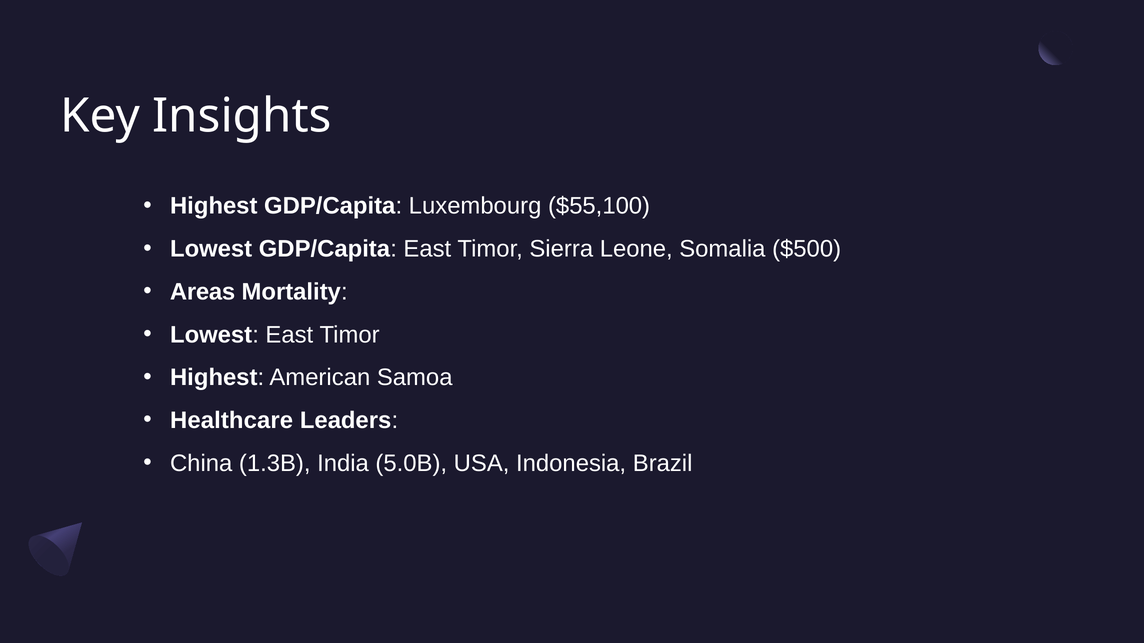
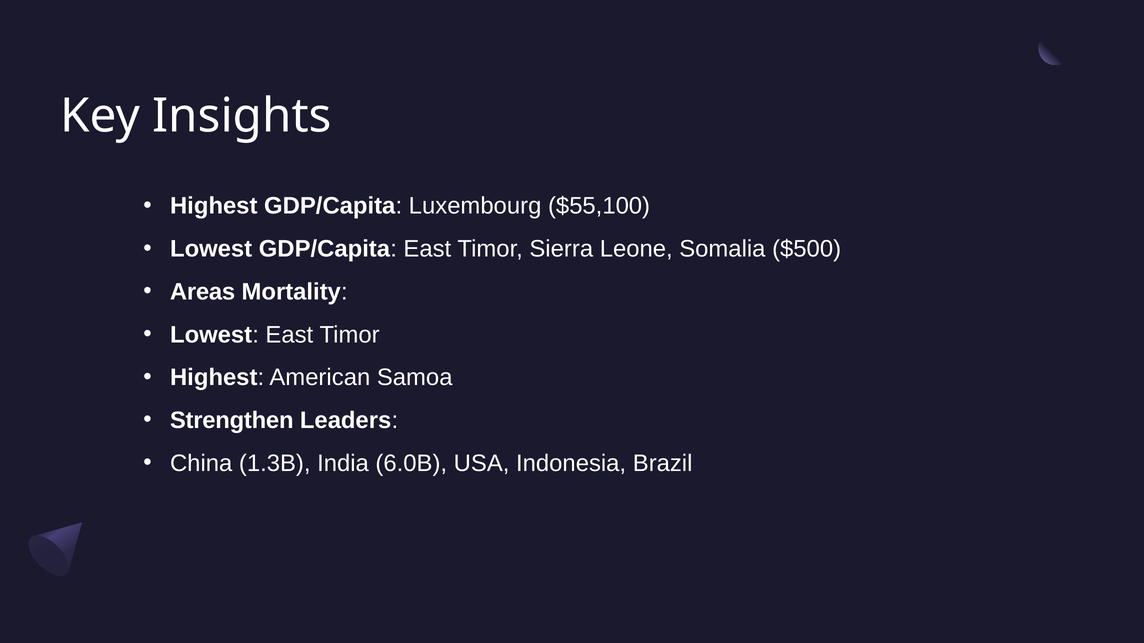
Healthcare: Healthcare -> Strengthen
5.0B: 5.0B -> 6.0B
